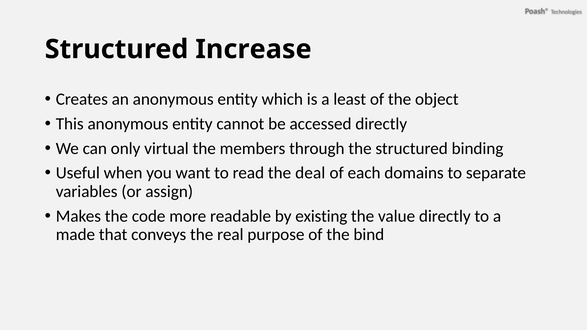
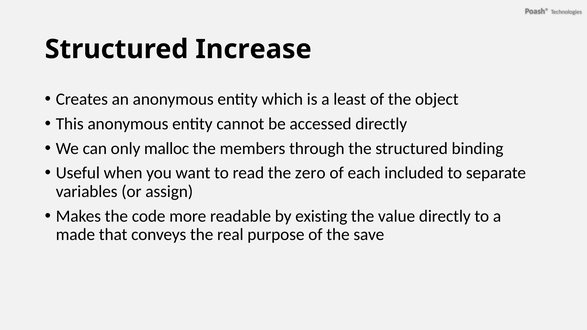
virtual: virtual -> malloc
deal: deal -> zero
domains: domains -> included
bind: bind -> save
